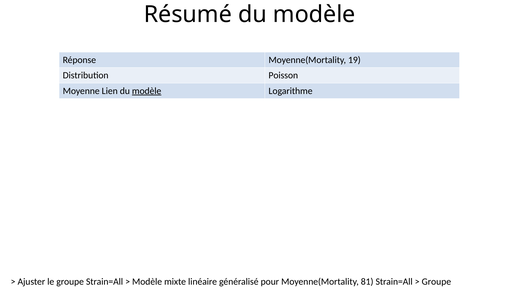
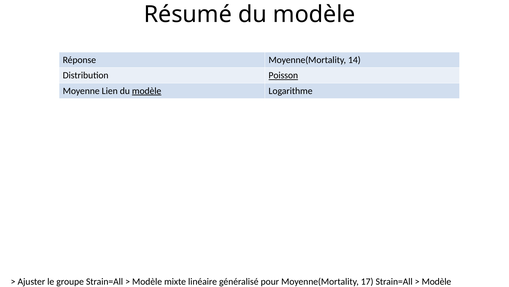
19: 19 -> 14
Poisson underline: none -> present
81: 81 -> 17
Groupe at (436, 281): Groupe -> Modèle
